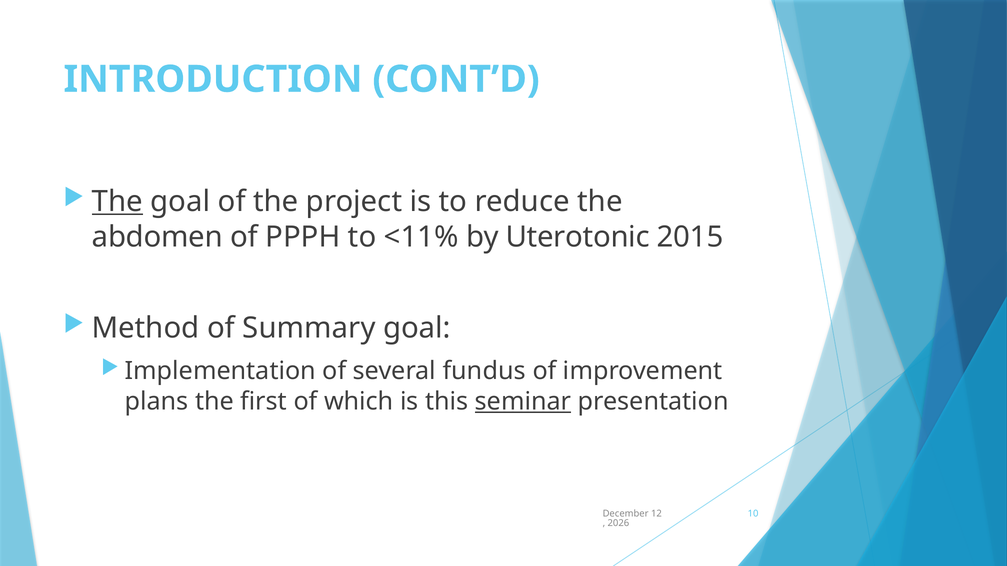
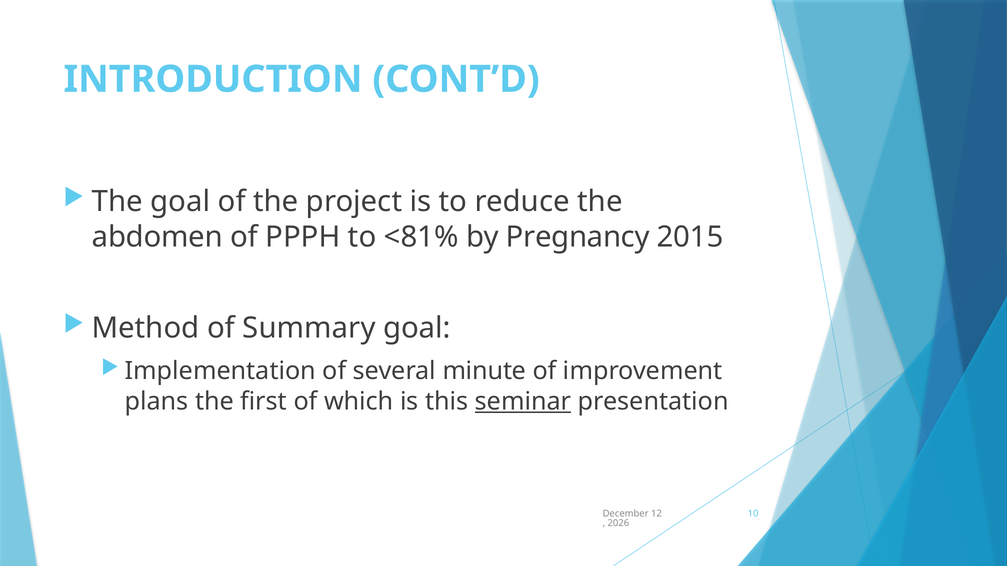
The at (117, 202) underline: present -> none
<11%: <11% -> <81%
Uterotonic: Uterotonic -> Pregnancy
fundus: fundus -> minute
